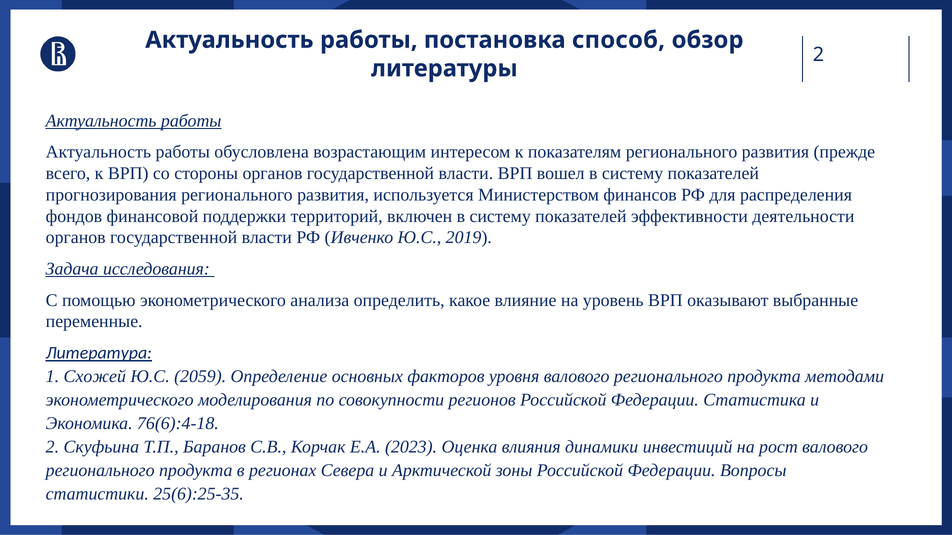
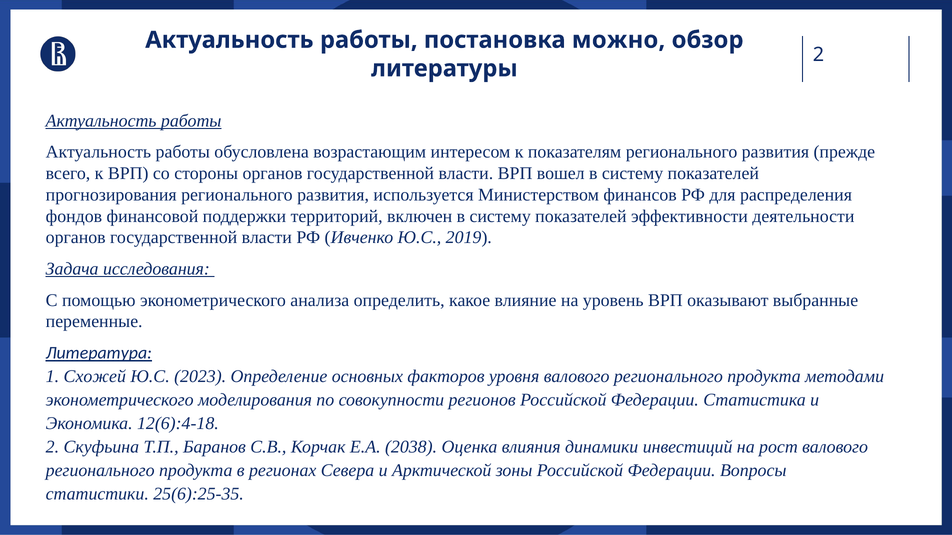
способ: способ -> можно
2059: 2059 -> 2023
76(6):4-18: 76(6):4-18 -> 12(6):4-18
2023: 2023 -> 2038
